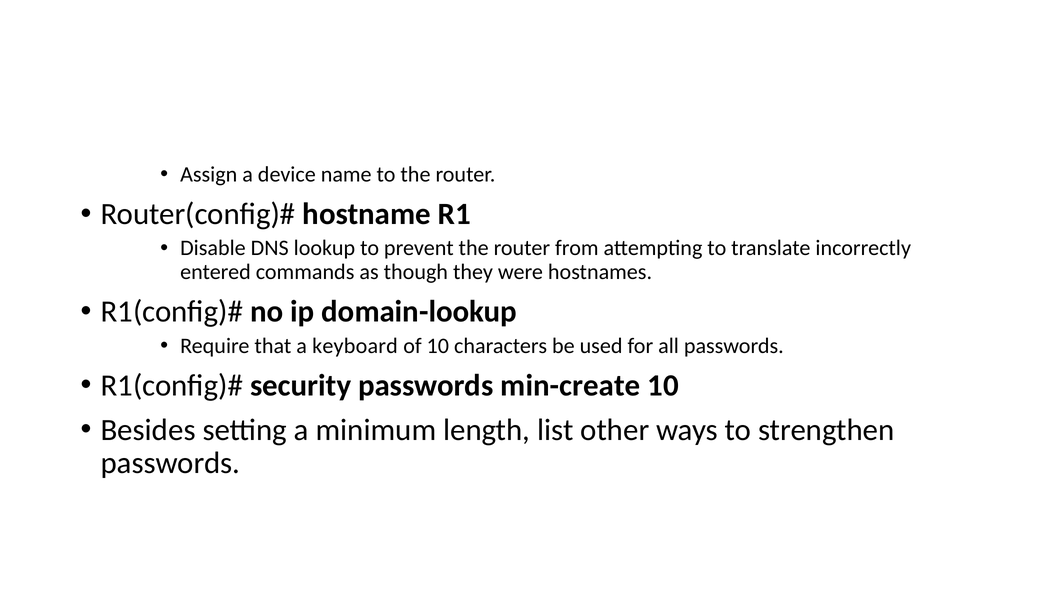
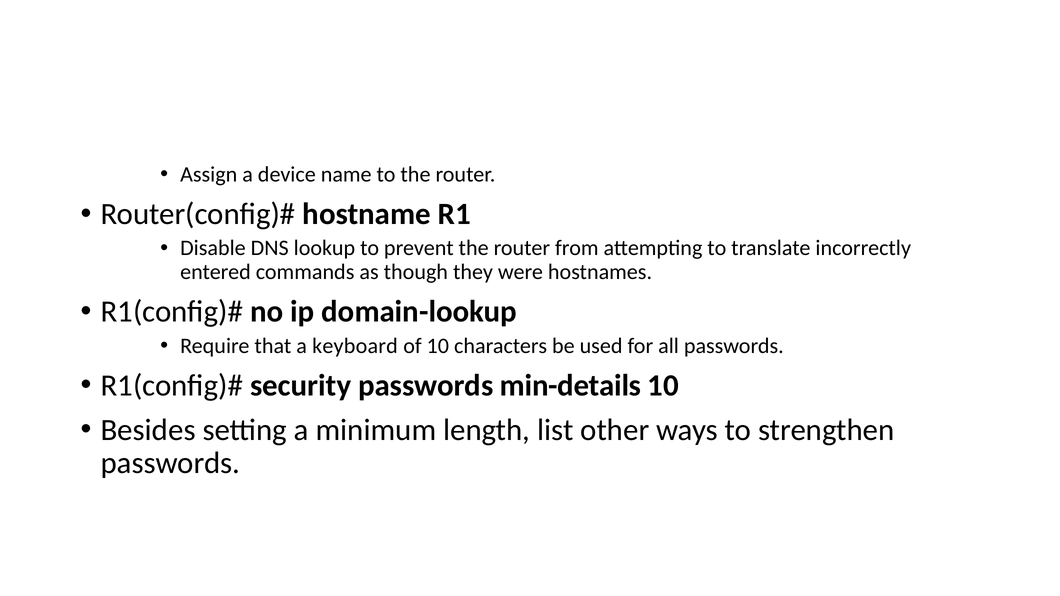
min-create: min-create -> min-details
